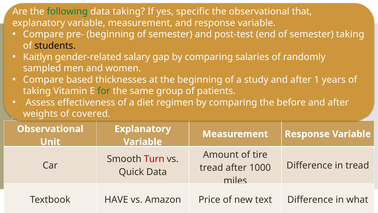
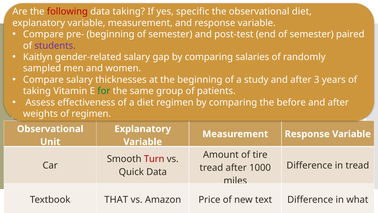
following colour: green -> red
observational that: that -> diet
semester taking: taking -> paired
students colour: black -> purple
Compare based: based -> salary
1: 1 -> 3
of covered: covered -> regimen
HAVE: HAVE -> THAT
